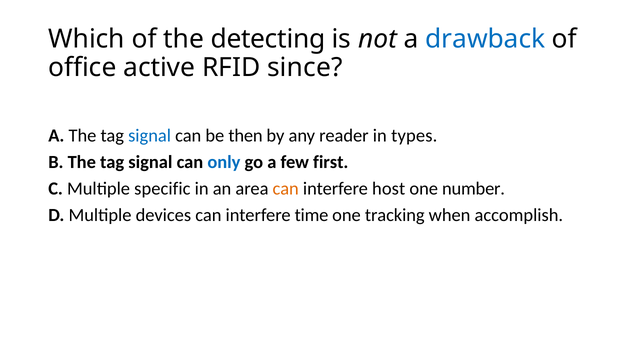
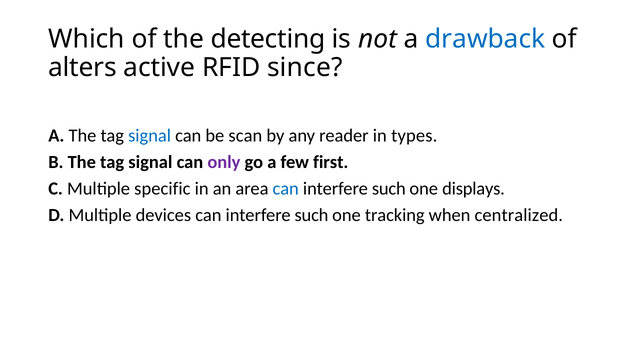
office: office -> alters
then: then -> scan
only colour: blue -> purple
can at (286, 189) colour: orange -> blue
host at (389, 189): host -> such
number: number -> displays
devices can interfere time: time -> such
accomplish: accomplish -> centralized
